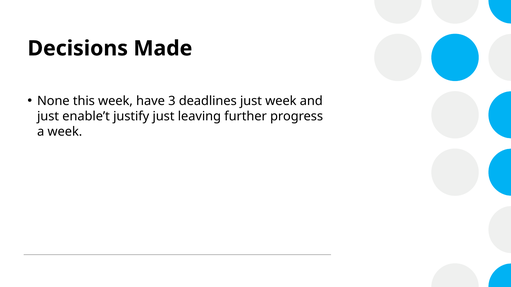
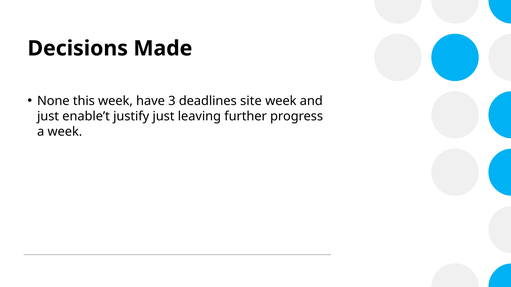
deadlines just: just -> site
